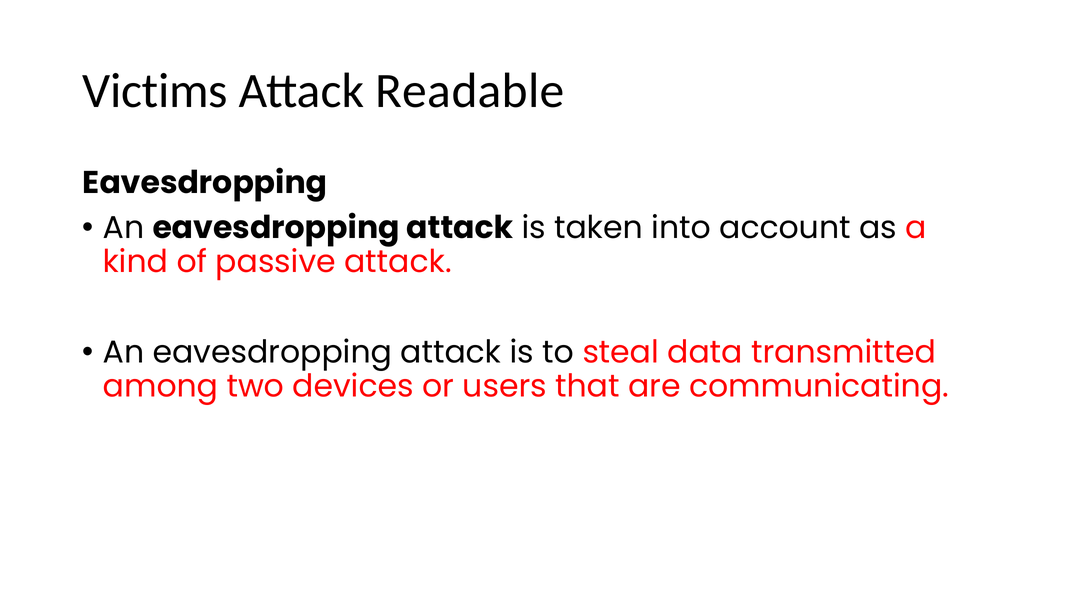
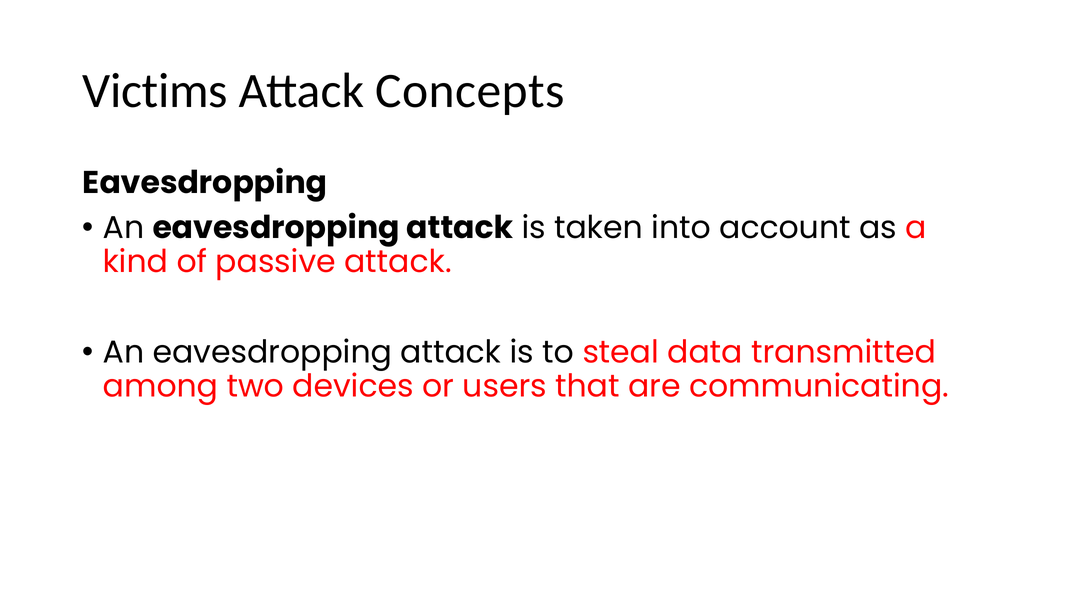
Readable: Readable -> Concepts
